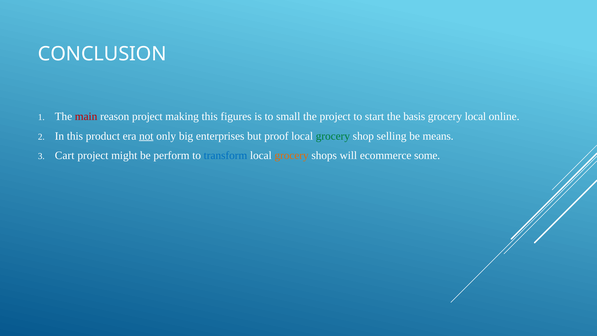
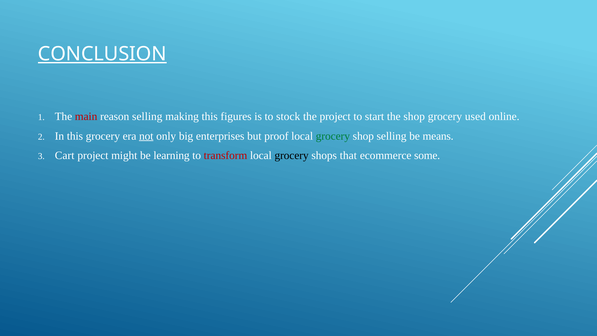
CONCLUSION underline: none -> present
reason project: project -> selling
small: small -> stock
the basis: basis -> shop
grocery local: local -> used
this product: product -> grocery
perform: perform -> learning
transform colour: blue -> red
grocery at (292, 155) colour: orange -> black
will: will -> that
